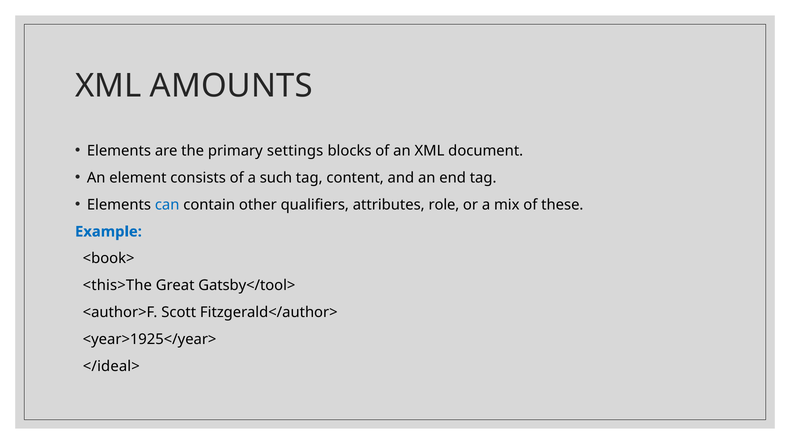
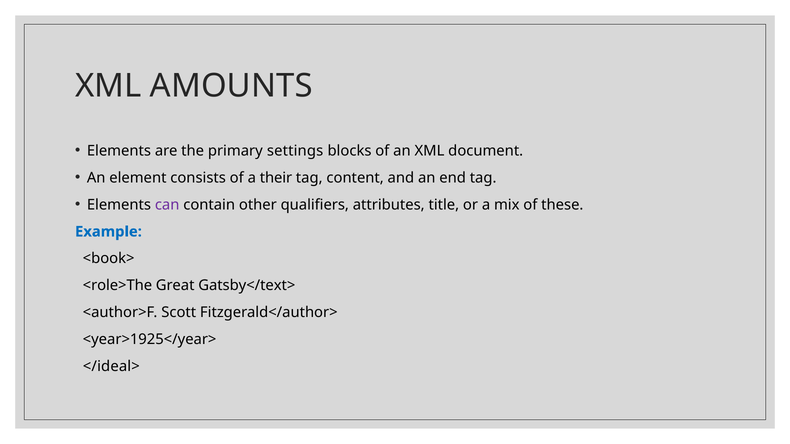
such: such -> their
can colour: blue -> purple
role: role -> title
<this>The: <this>The -> <role>The
Gatsby</tool>: Gatsby</tool> -> Gatsby</text>
